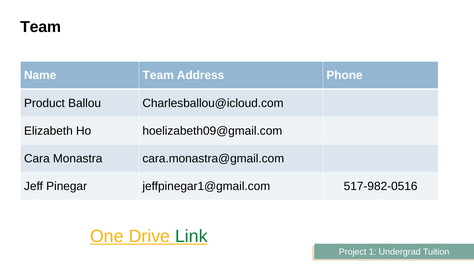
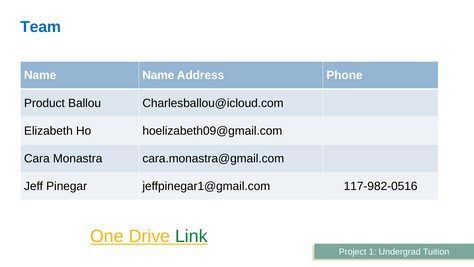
Team at (41, 27) colour: black -> blue
Name Team: Team -> Name
517-982-0516: 517-982-0516 -> 117-982-0516
